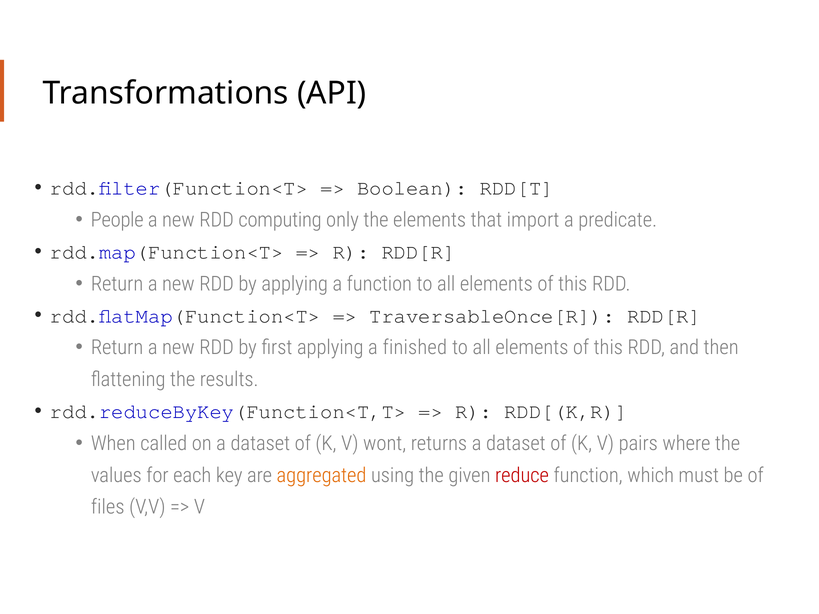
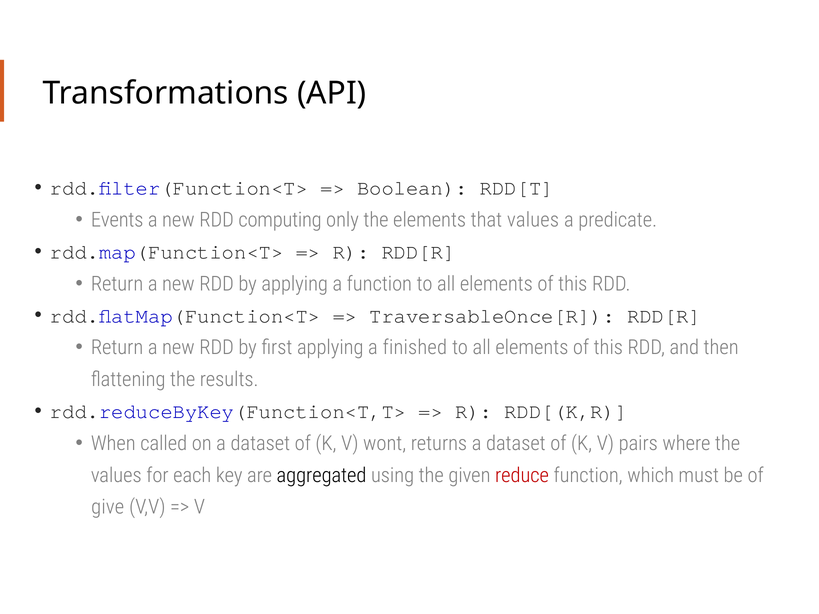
People: People -> Events
that import: import -> values
aggregated colour: orange -> black
files: files -> give
